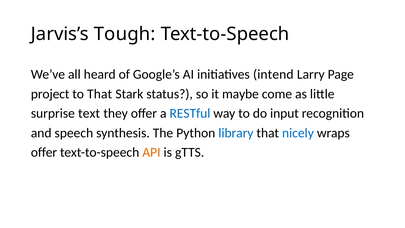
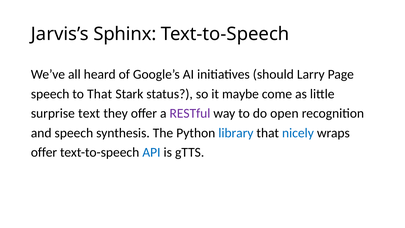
Tough: Tough -> Sphinx
intend: intend -> should
project at (50, 94): project -> speech
RESTful colour: blue -> purple
input: input -> open
API colour: orange -> blue
